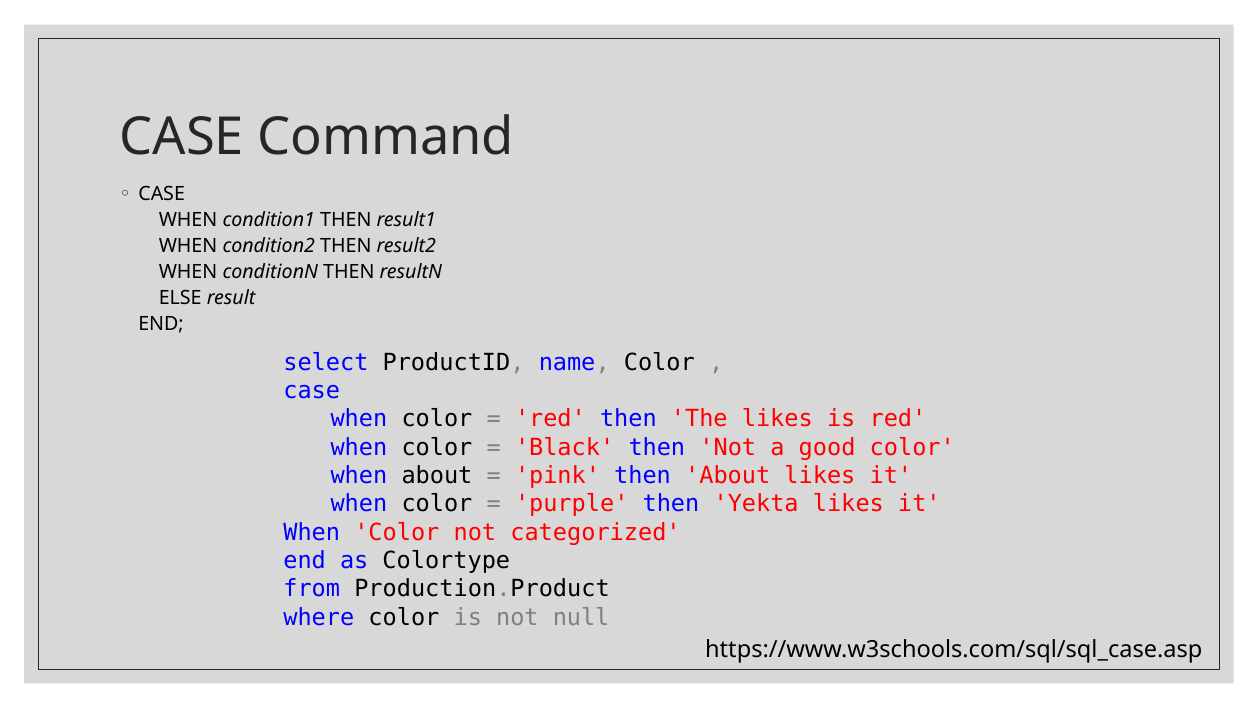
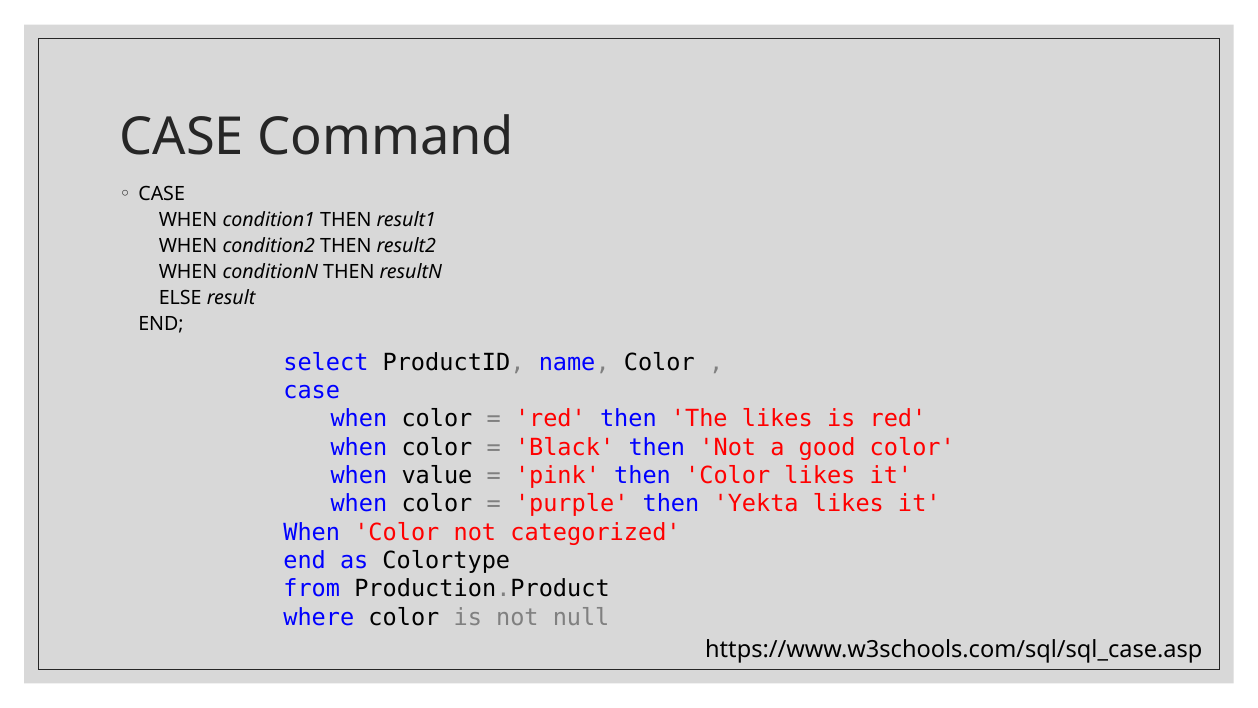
when about: about -> value
then About: About -> Color
